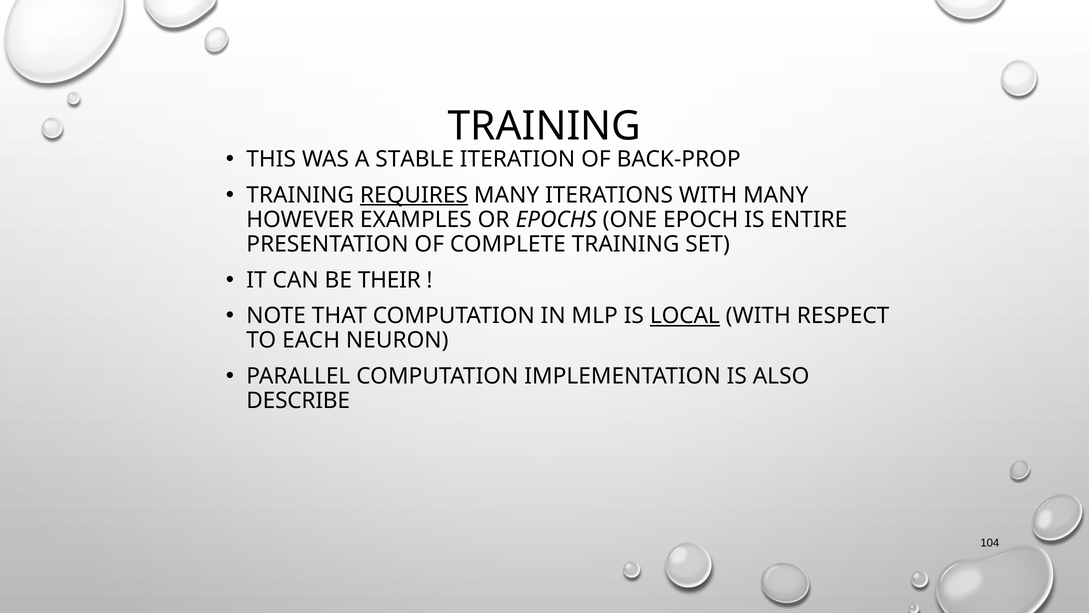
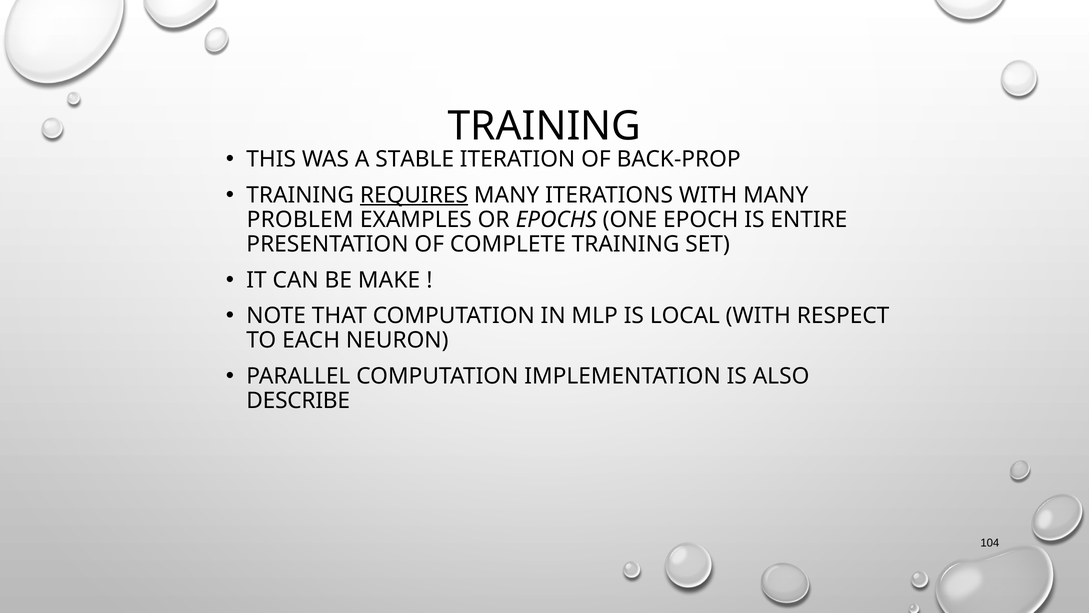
HOWEVER: HOWEVER -> PROBLEM
THEIR: THEIR -> MAKE
LOCAL underline: present -> none
